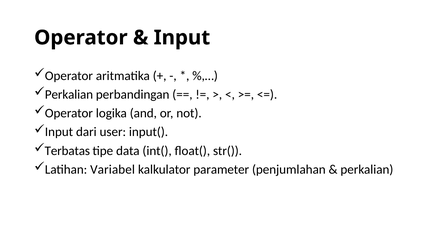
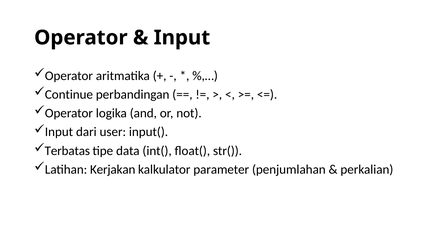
Perkalian at (69, 94): Perkalian -> Continue
Variabel: Variabel -> Kerjakan
